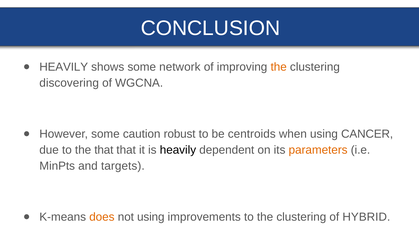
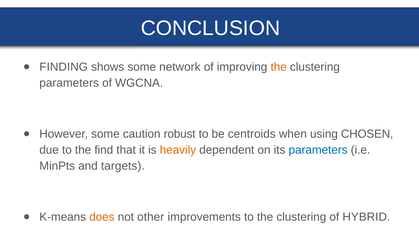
HEAVILY at (64, 67): HEAVILY -> FINDING
discovering at (69, 83): discovering -> parameters
CANCER: CANCER -> CHOSEN
the that: that -> find
heavily at (178, 150) colour: black -> orange
parameters at (318, 150) colour: orange -> blue
not using: using -> other
